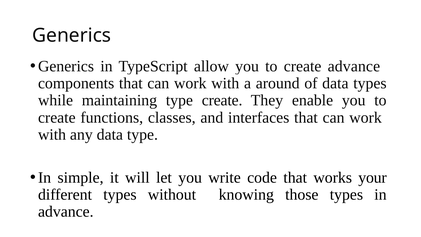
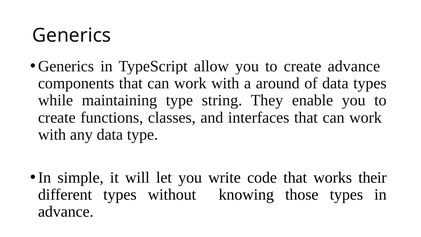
type create: create -> string
your: your -> their
